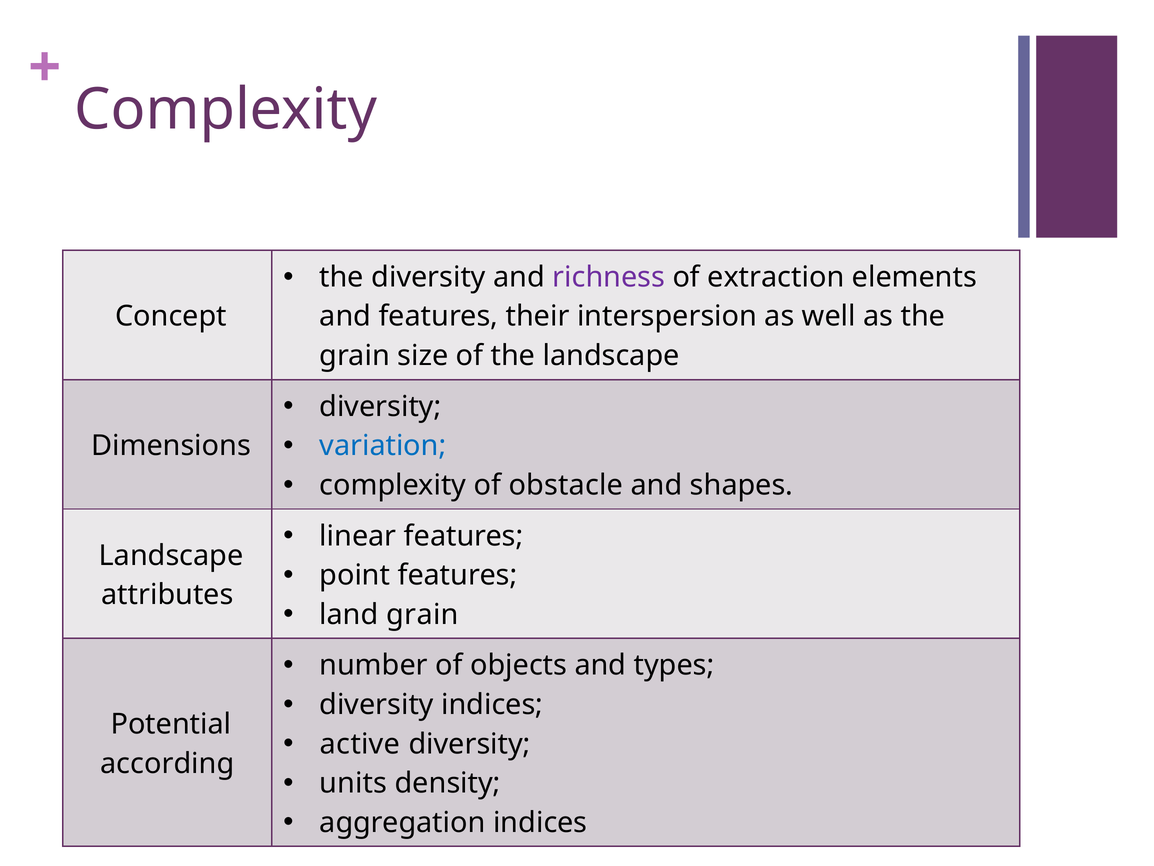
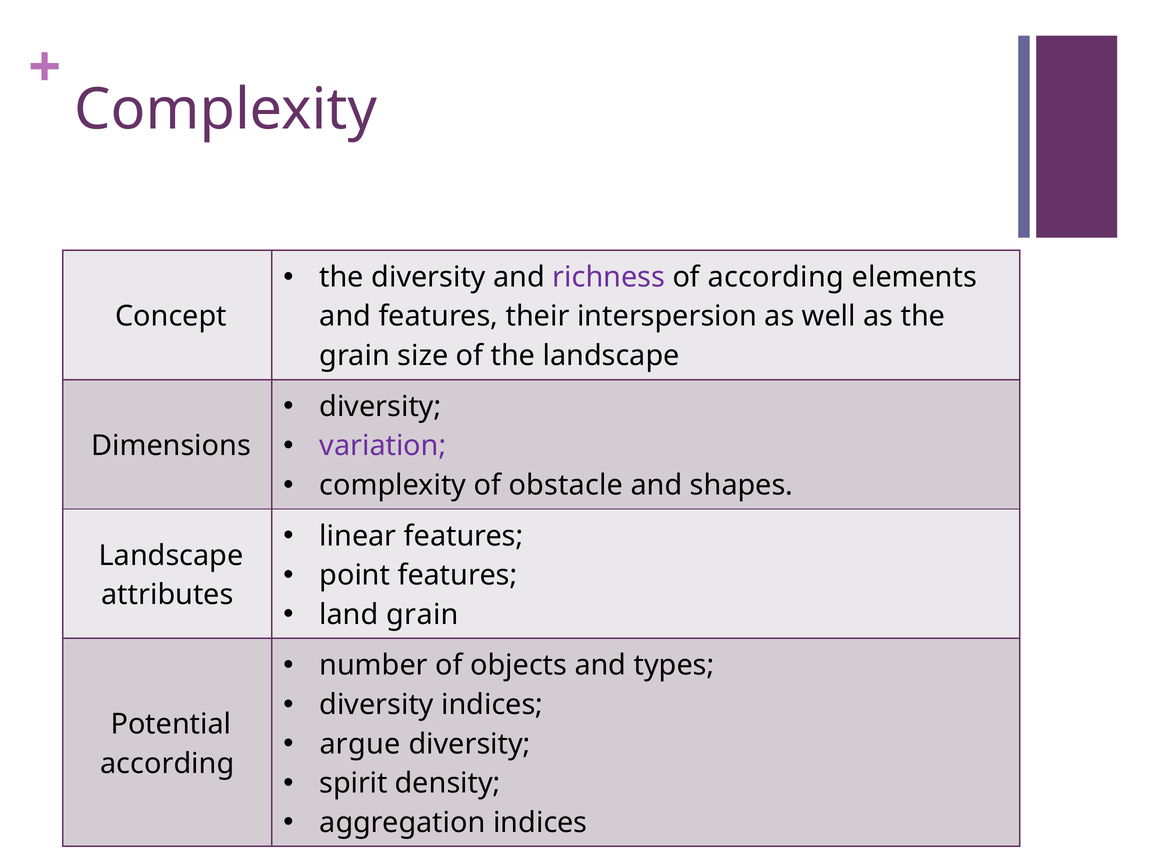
of extraction: extraction -> according
variation colour: blue -> purple
active: active -> argue
units: units -> spirit
